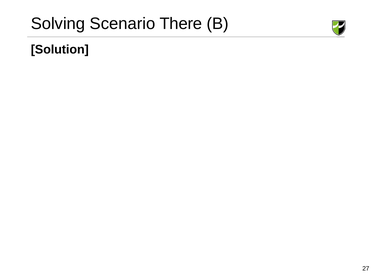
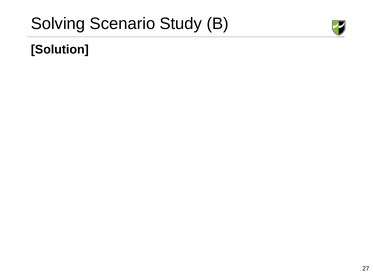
There: There -> Study
